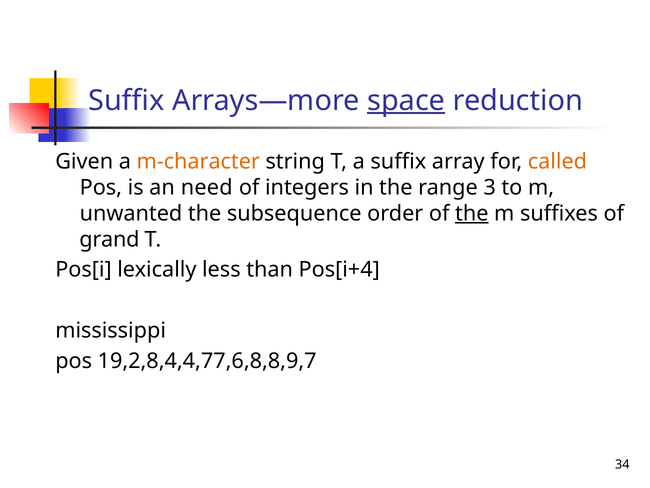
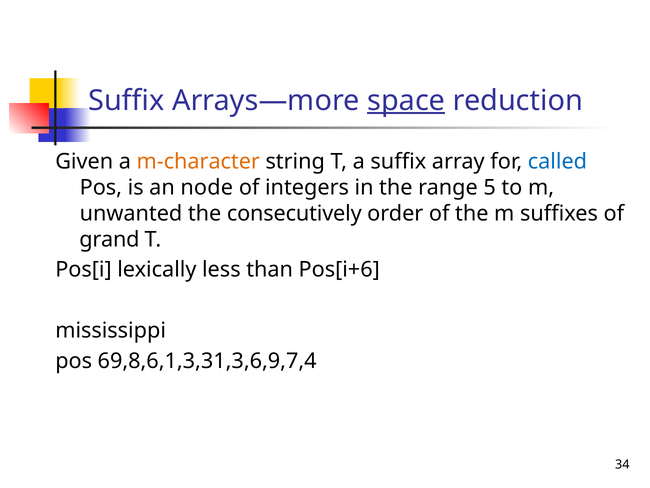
called colour: orange -> blue
need: need -> node
3: 3 -> 5
subsequence: subsequence -> consecutively
the at (472, 213) underline: present -> none
Pos[i+4: Pos[i+4 -> Pos[i+6
19,2,8,4,4,77,6,8,8,9,7: 19,2,8,4,4,77,6,8,8,9,7 -> 69,8,6,1,3,31,3,6,9,7,4
